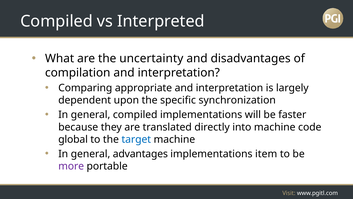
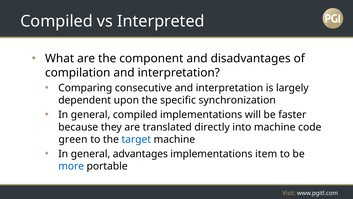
uncertainty: uncertainty -> component
appropriate: appropriate -> consecutive
global: global -> green
more colour: purple -> blue
